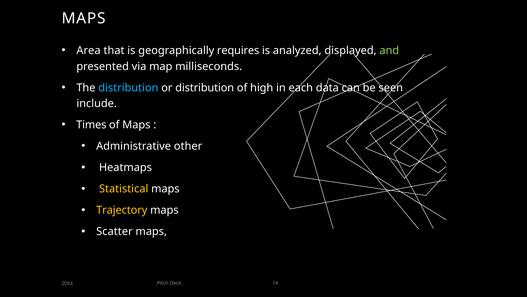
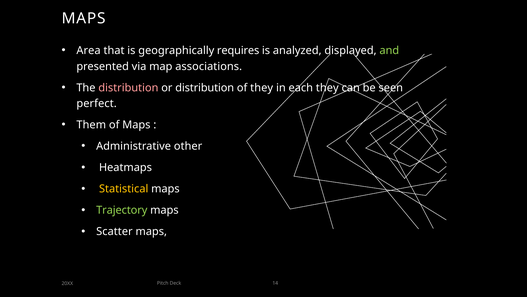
milliseconds: milliseconds -> associations
distribution at (128, 88) colour: light blue -> pink
of high: high -> they
each data: data -> they
include: include -> perfect
Times: Times -> Them
Trajectory colour: yellow -> light green
